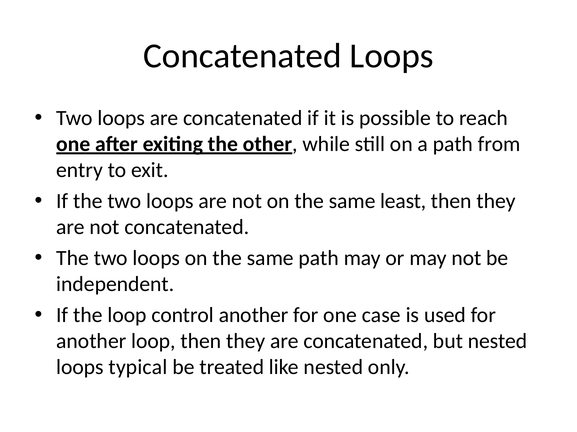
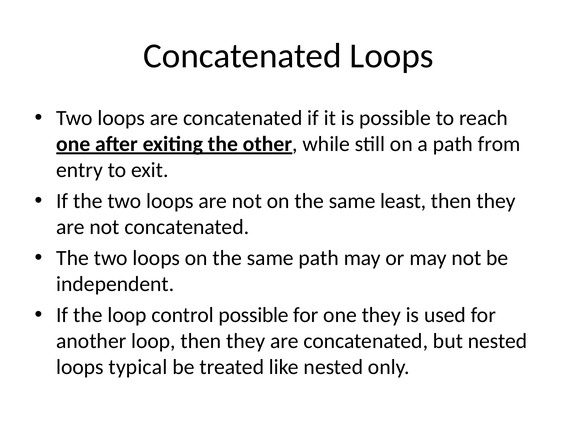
control another: another -> possible
one case: case -> they
